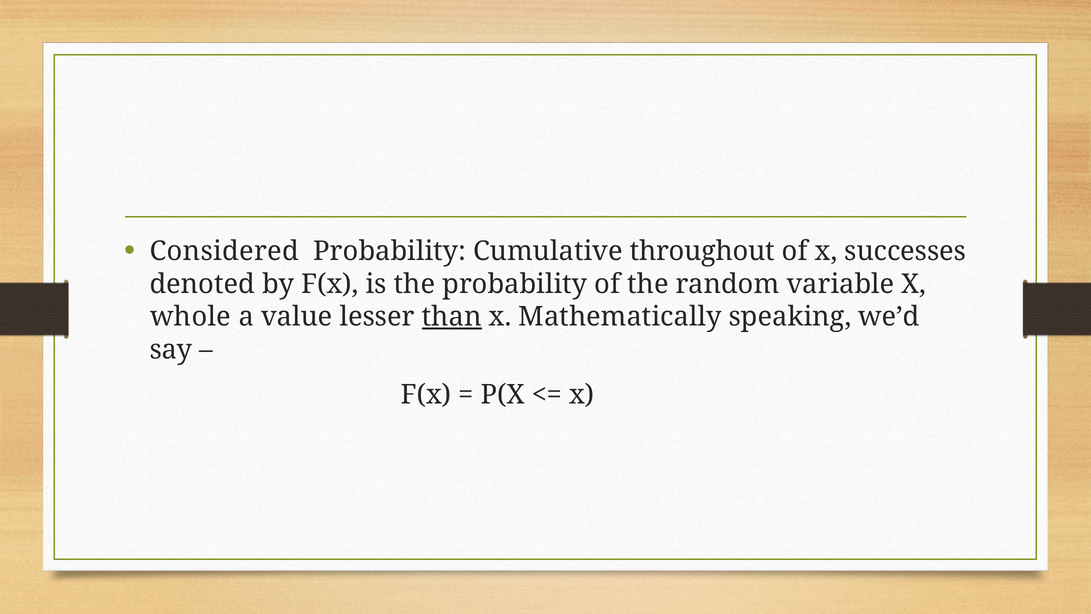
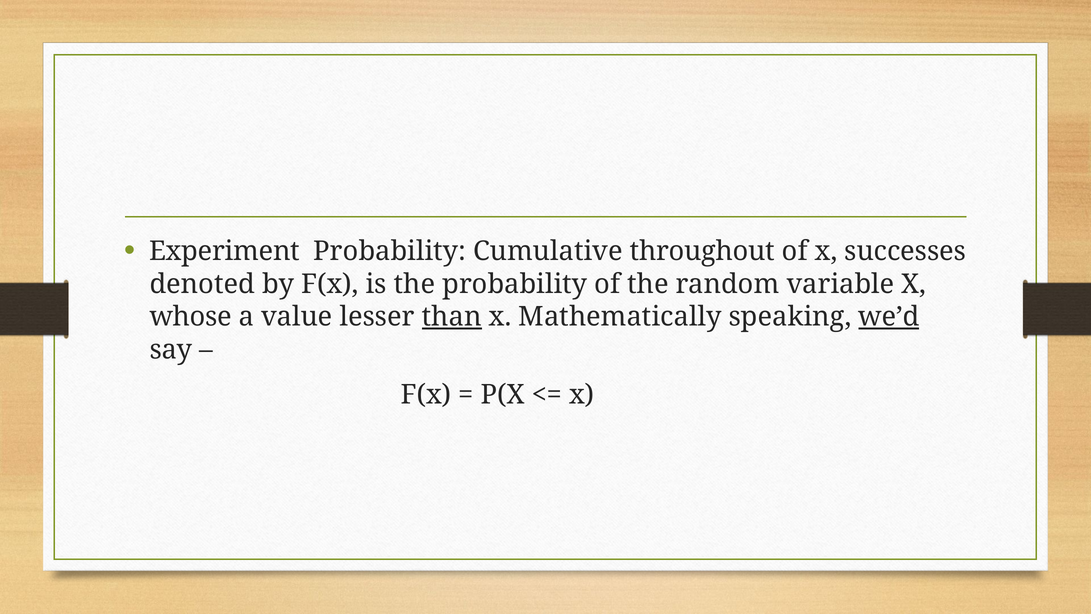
Considered: Considered -> Experiment
whole: whole -> whose
we’d underline: none -> present
